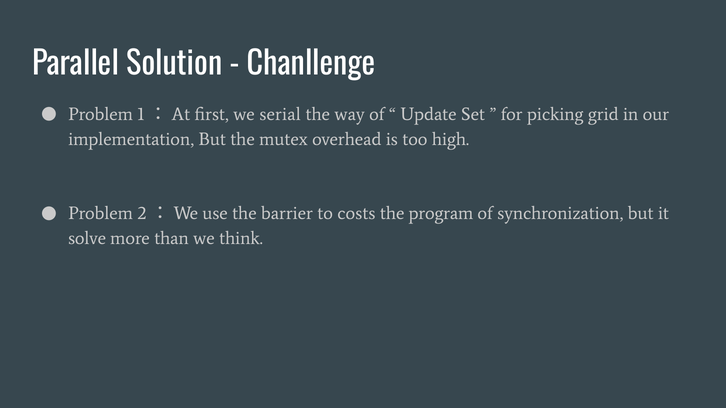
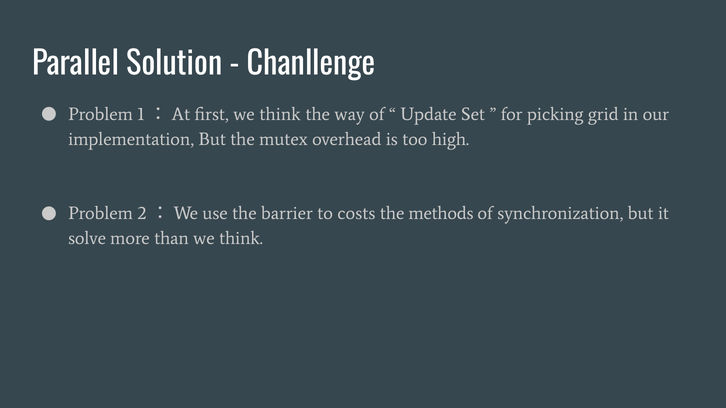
first we serial: serial -> think
program: program -> methods
